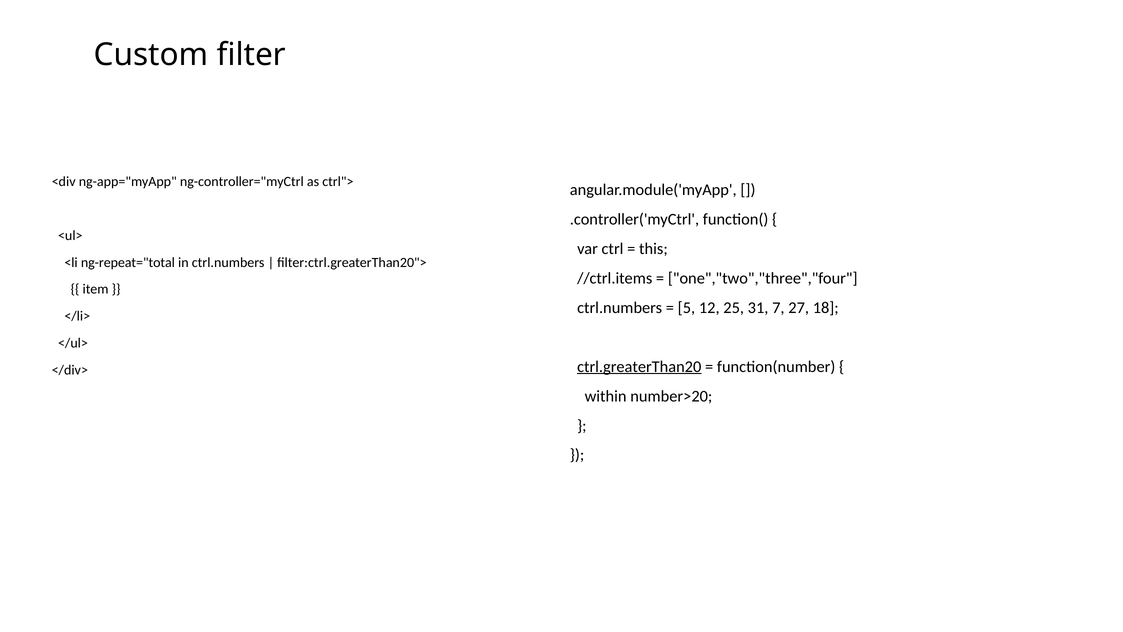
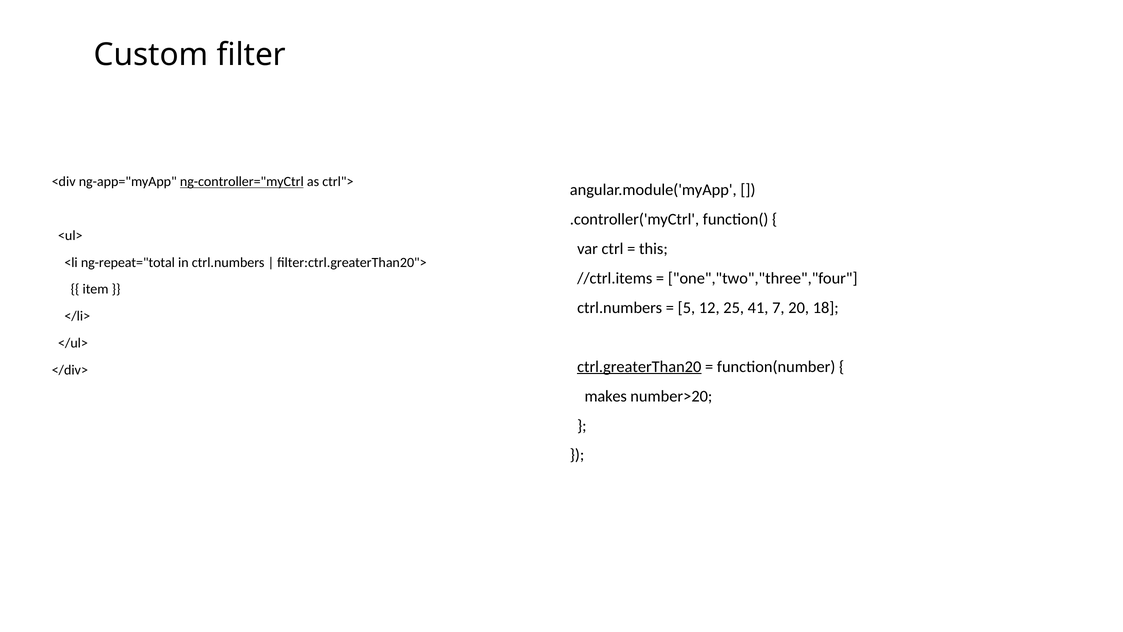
ng-controller="myCtrl underline: none -> present
31: 31 -> 41
27: 27 -> 20
within: within -> makes
